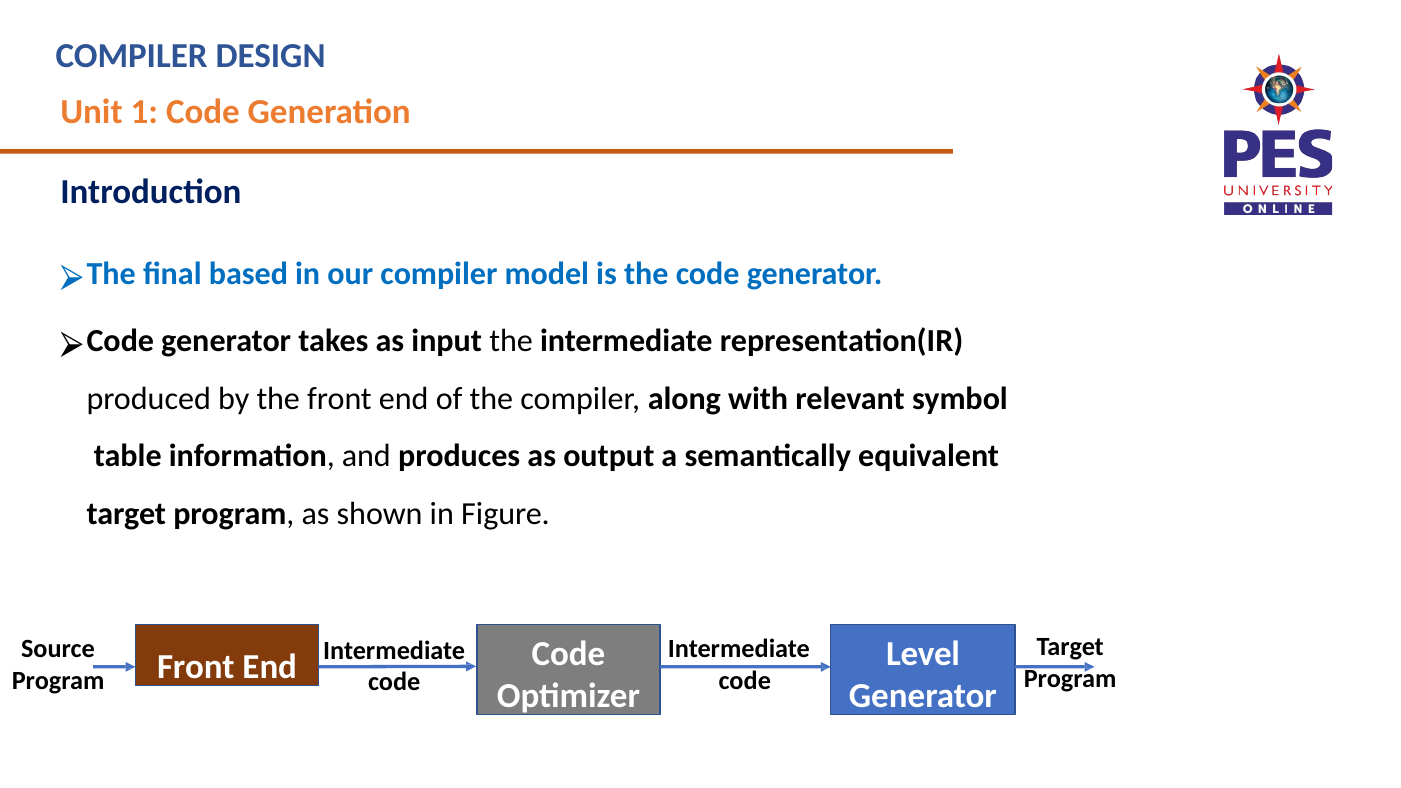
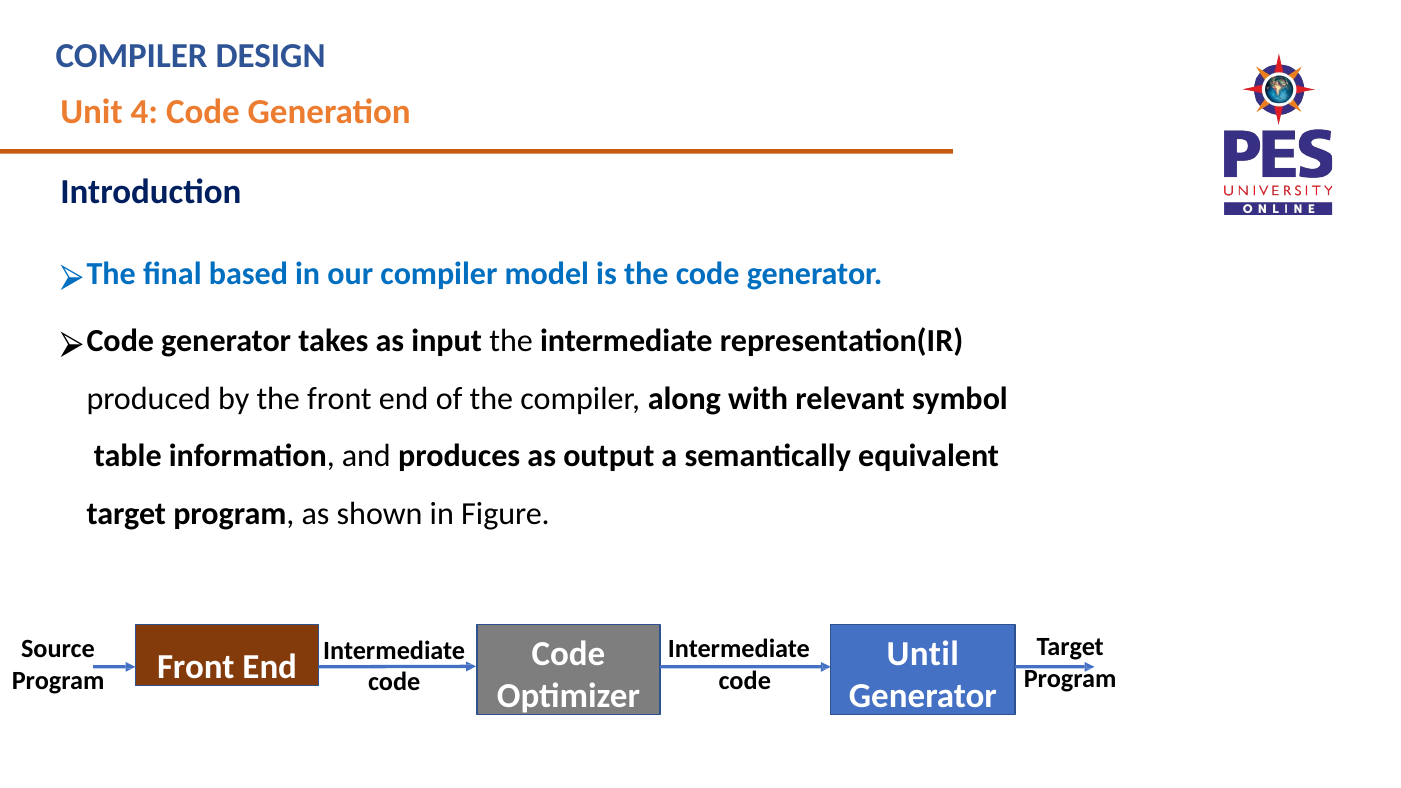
1: 1 -> 4
Level: Level -> Until
